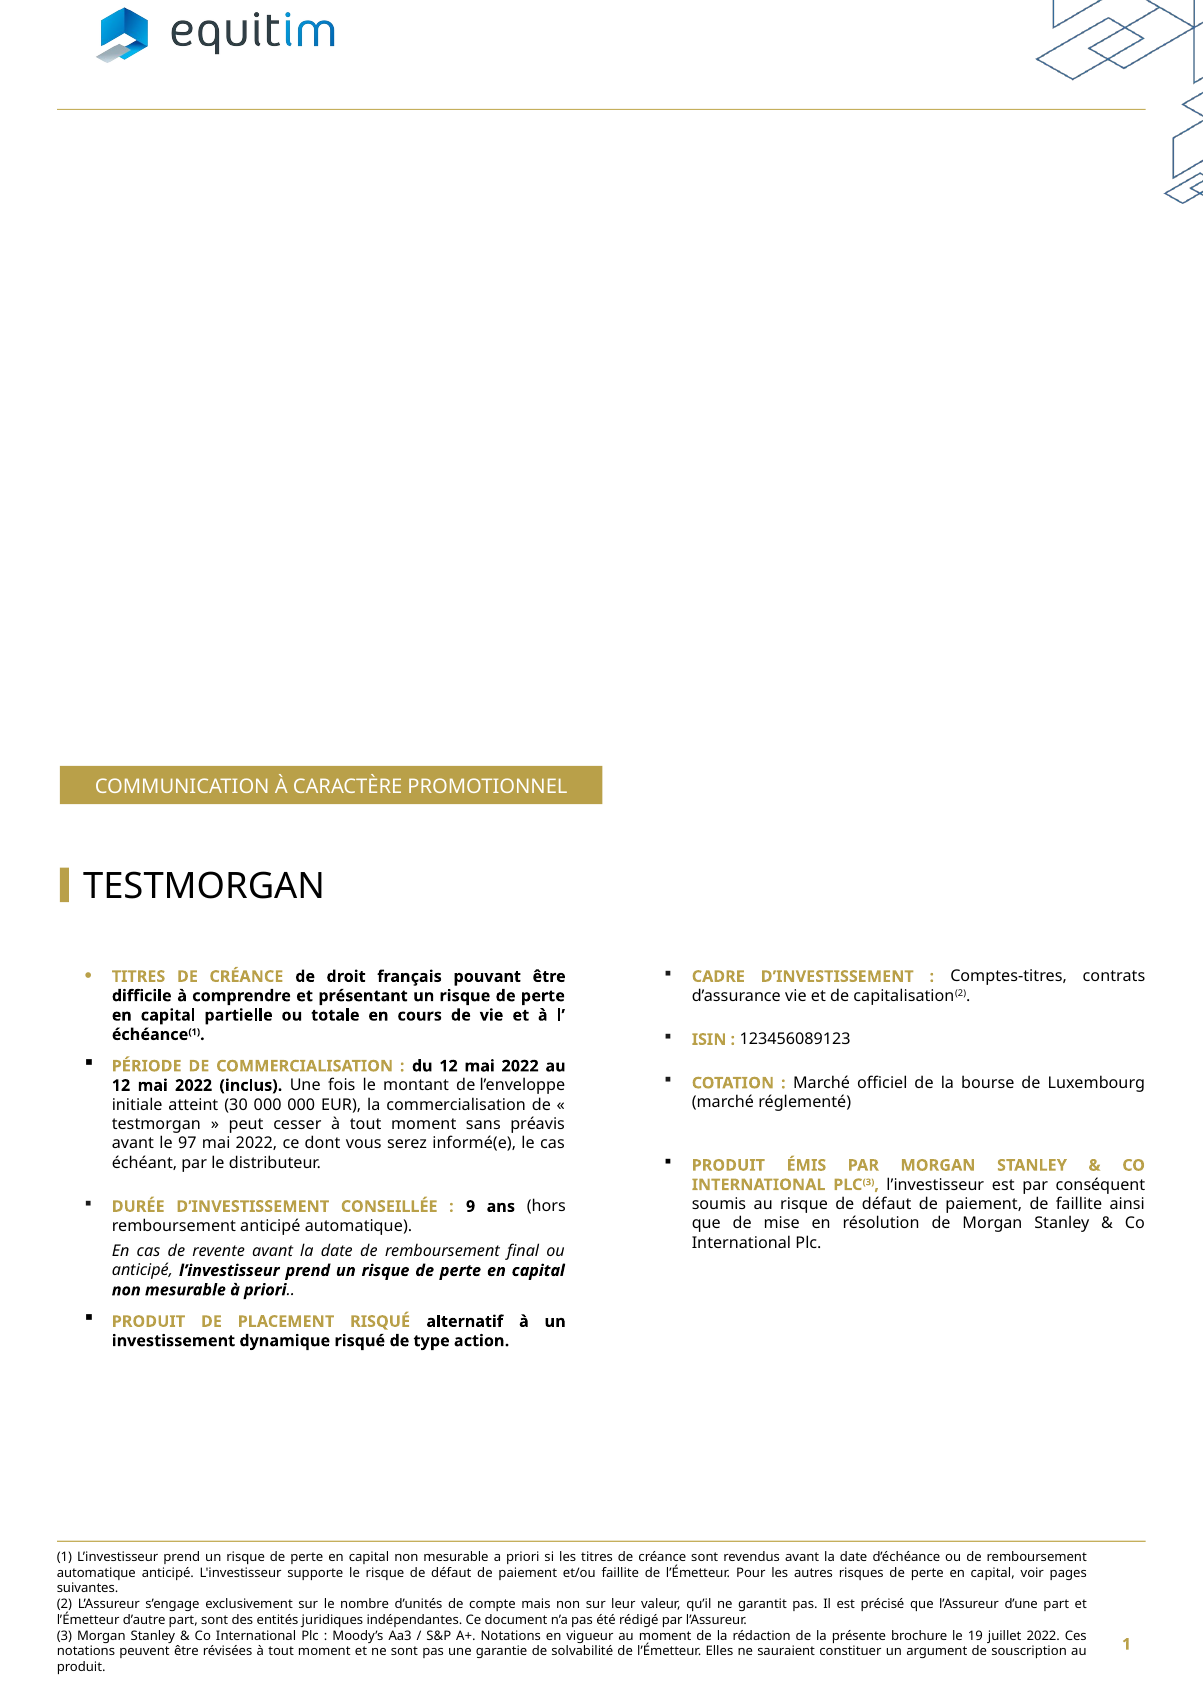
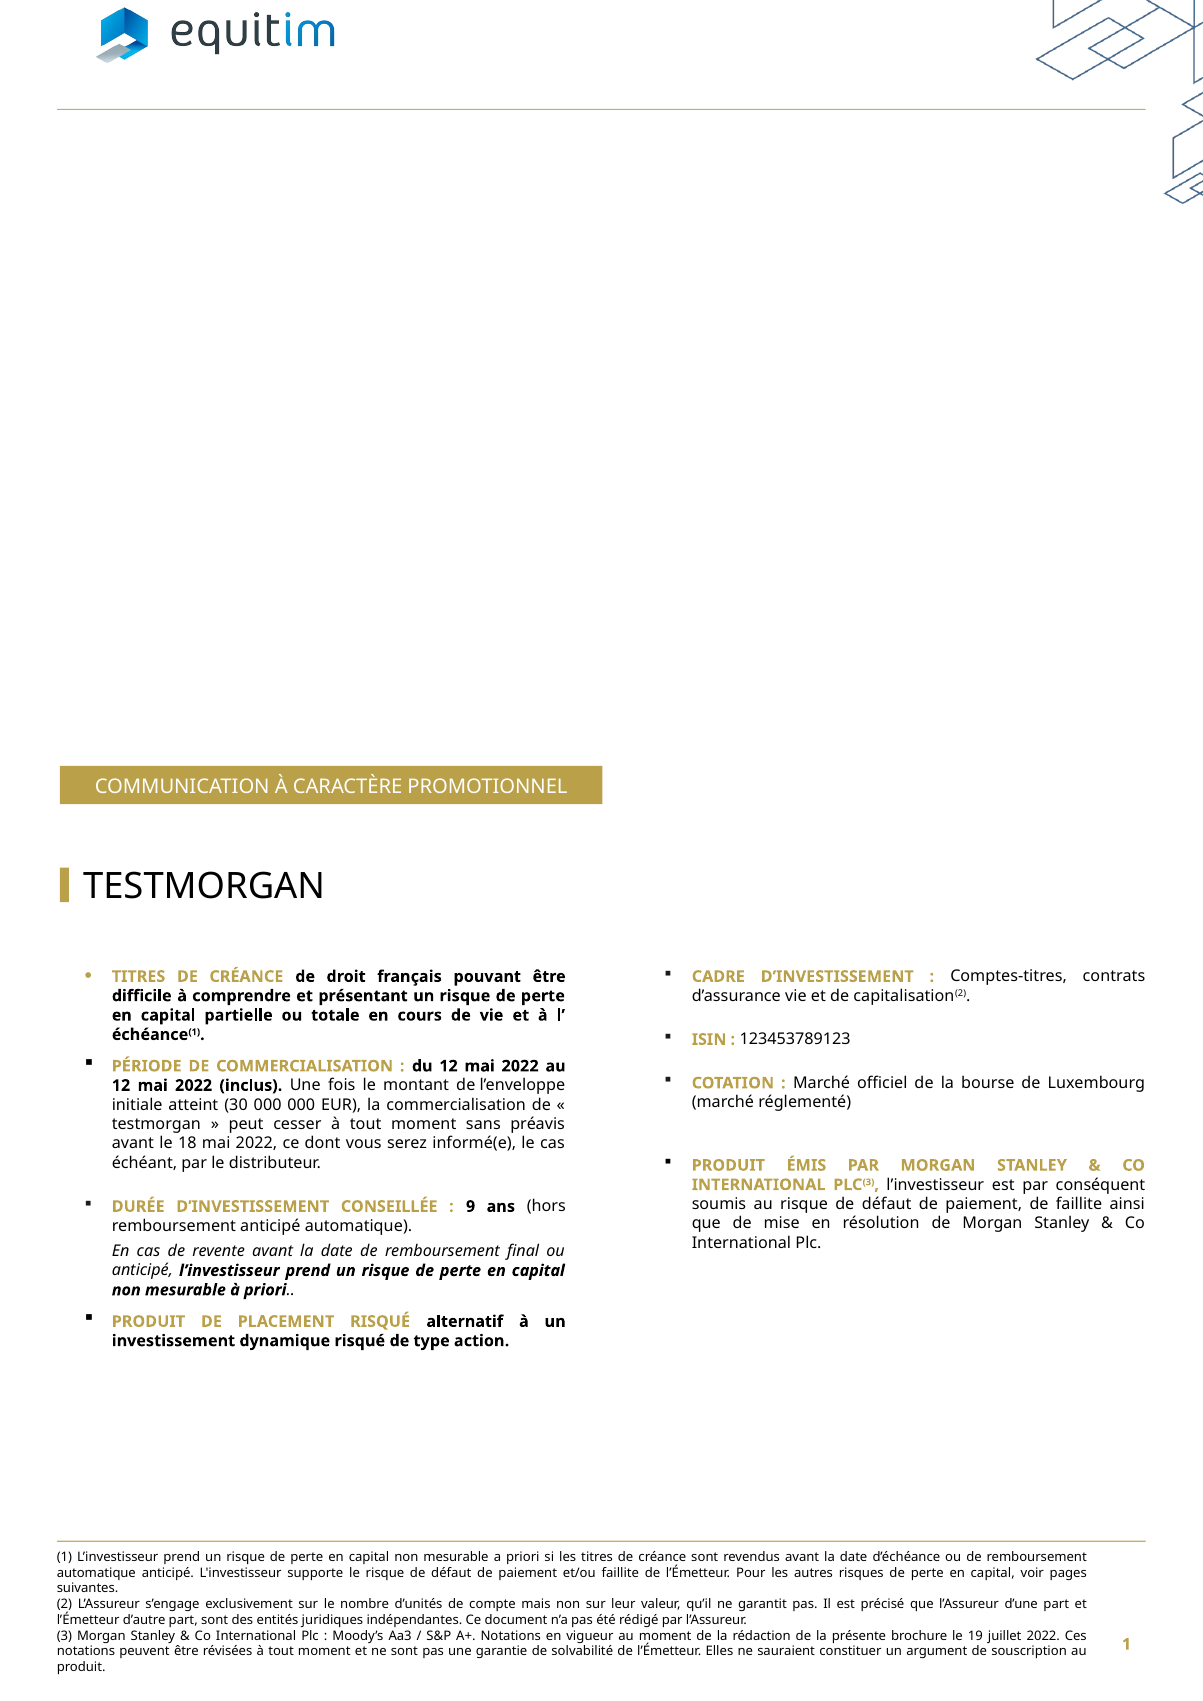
123456089123: 123456089123 -> 123453789123
97: 97 -> 18
